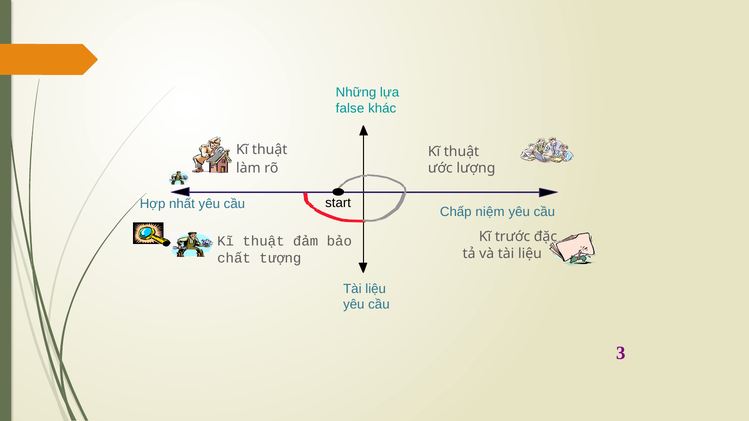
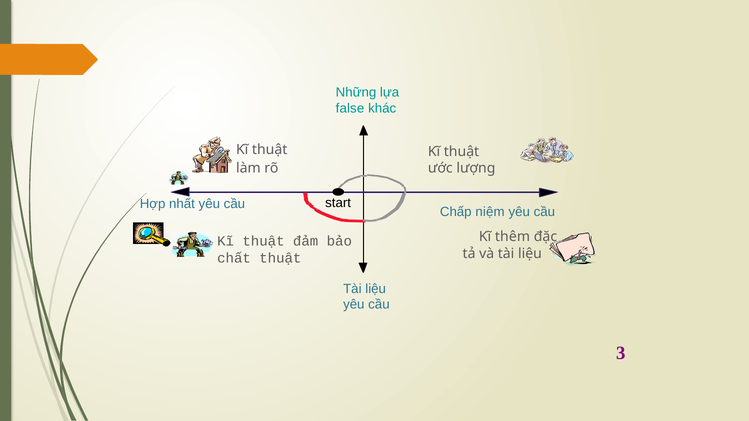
trước: trước -> thêm
chất tượng: tượng -> thuật
